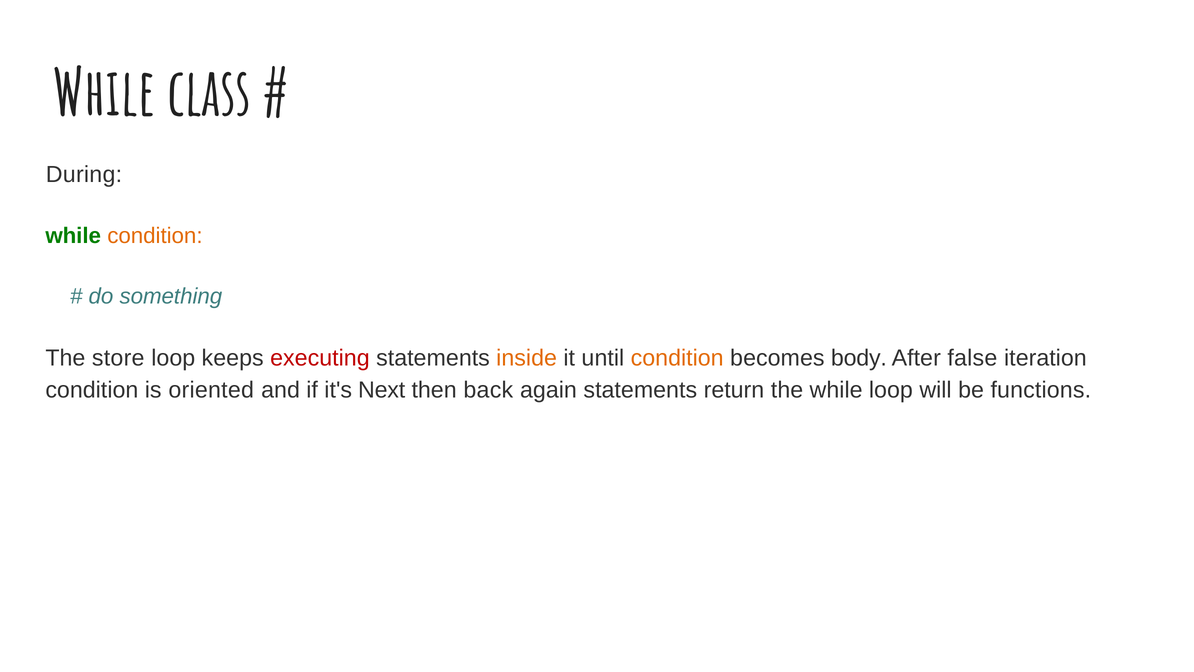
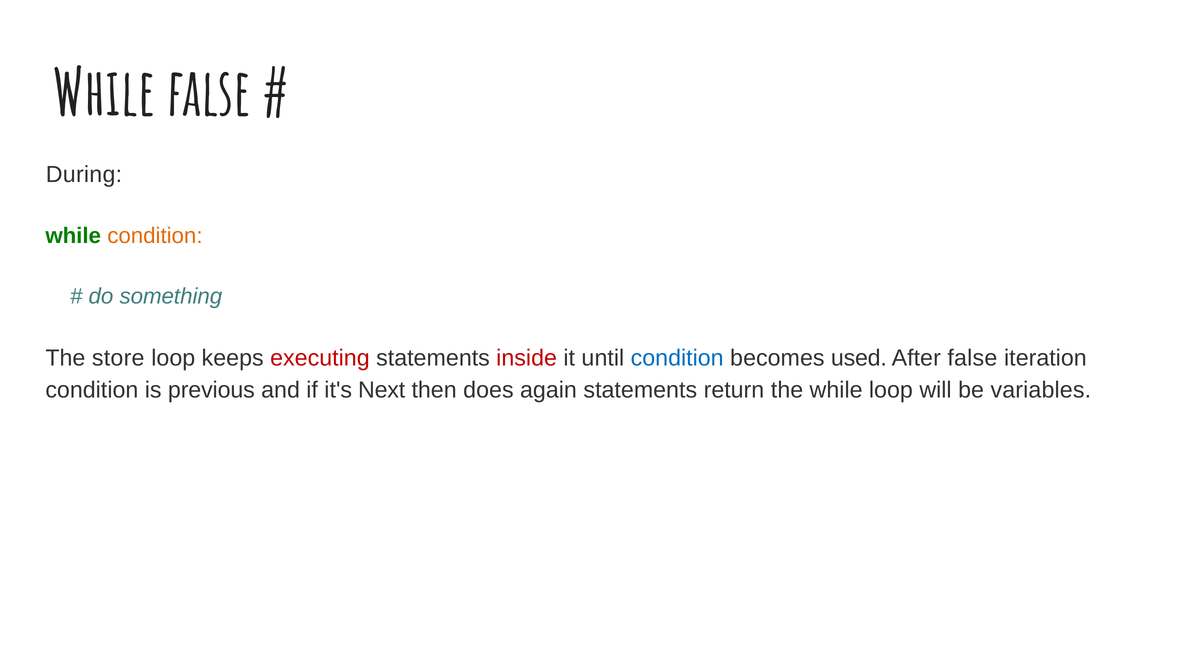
While class: class -> false
inside colour: orange -> red
condition at (677, 358) colour: orange -> blue
body: body -> used
oriented: oriented -> previous
back: back -> does
functions: functions -> variables
